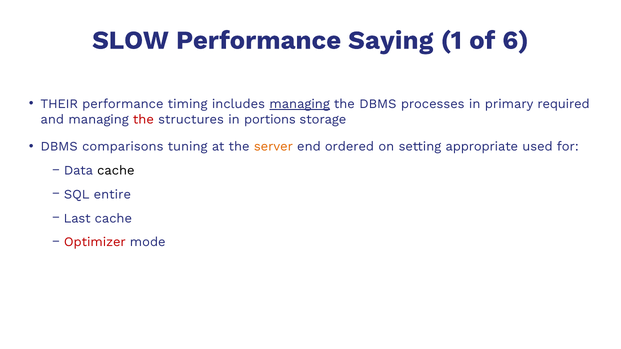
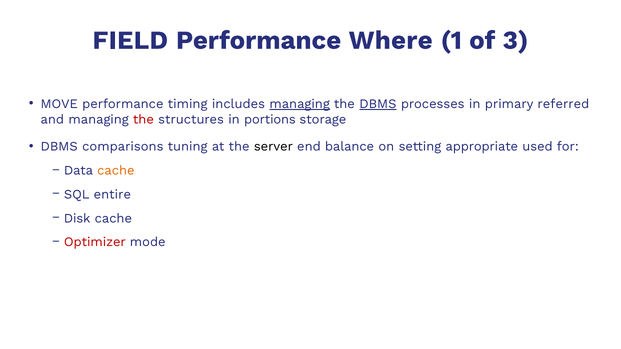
SLOW: SLOW -> FIELD
Saying: Saying -> Where
6: 6 -> 3
THEIR: THEIR -> MOVE
DBMS at (378, 104) underline: none -> present
required: required -> referred
server colour: orange -> black
ordered: ordered -> balance
cache at (116, 171) colour: black -> orange
Last: Last -> Disk
